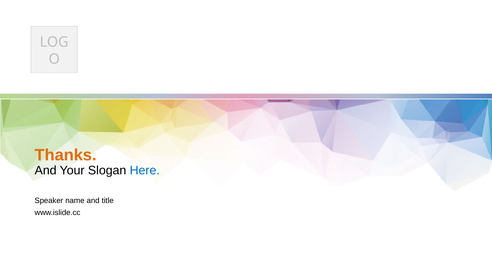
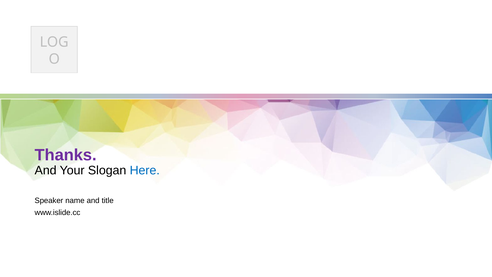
Thanks colour: orange -> purple
